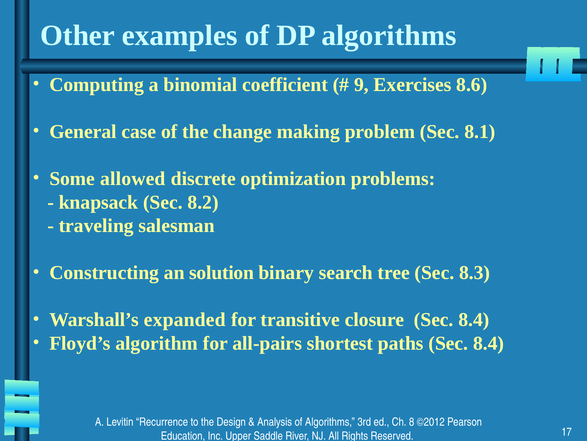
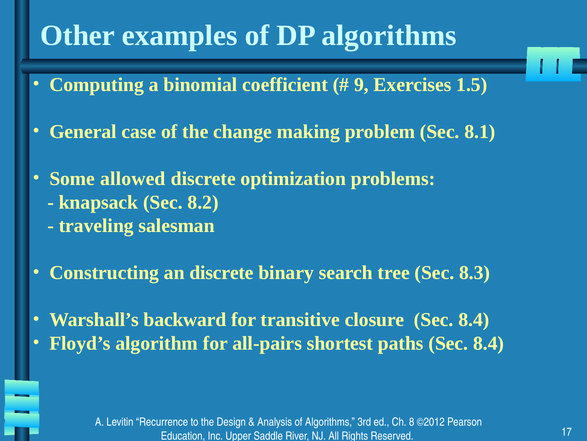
8.6: 8.6 -> 1.5
an solution: solution -> discrete
expanded: expanded -> backward
